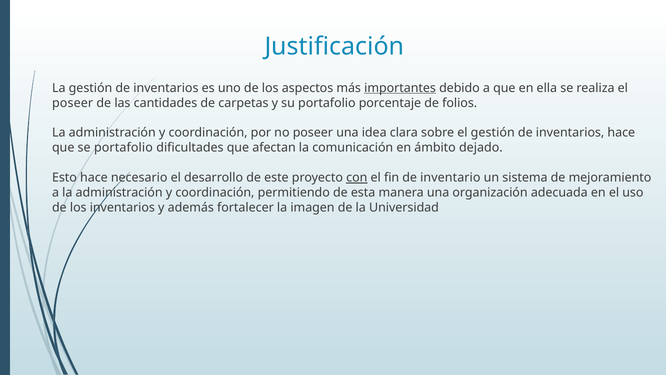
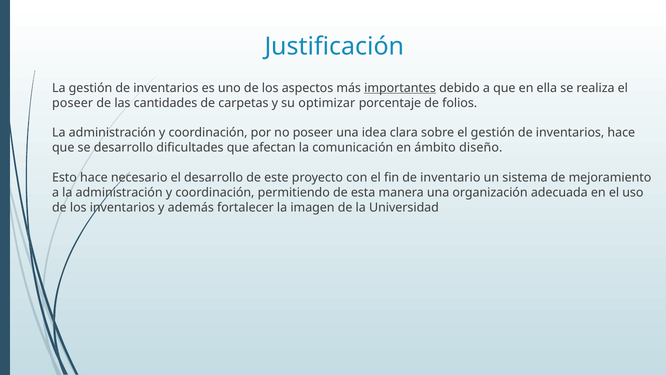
su portafolio: portafolio -> optimizar
se portafolio: portafolio -> desarrollo
dejado: dejado -> diseño
con underline: present -> none
